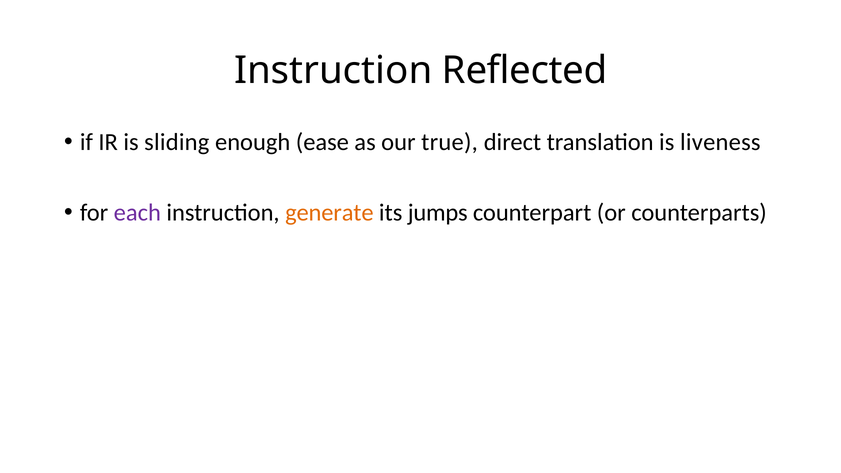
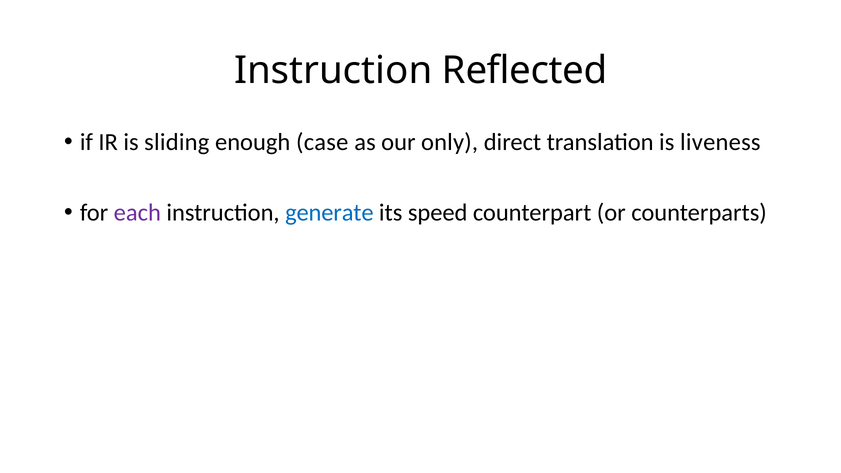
ease: ease -> case
true: true -> only
generate colour: orange -> blue
jumps: jumps -> speed
